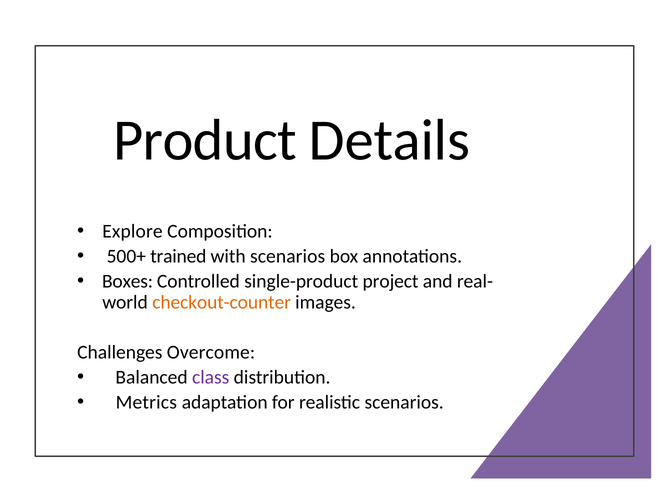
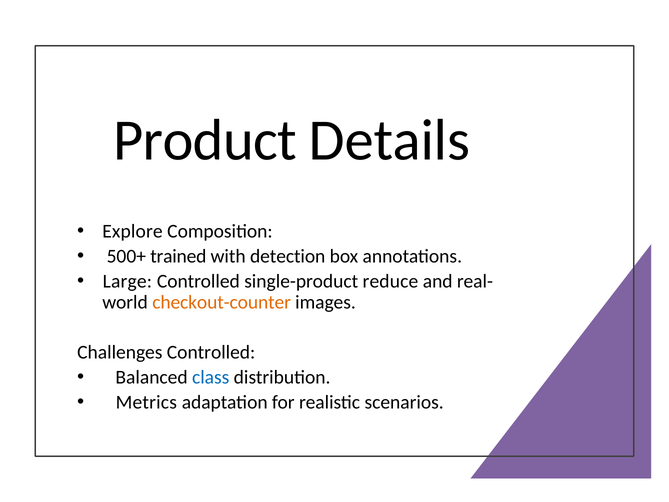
with scenarios: scenarios -> detection
Boxes: Boxes -> Large
project: project -> reduce
Challenges Overcome: Overcome -> Controlled
class colour: purple -> blue
